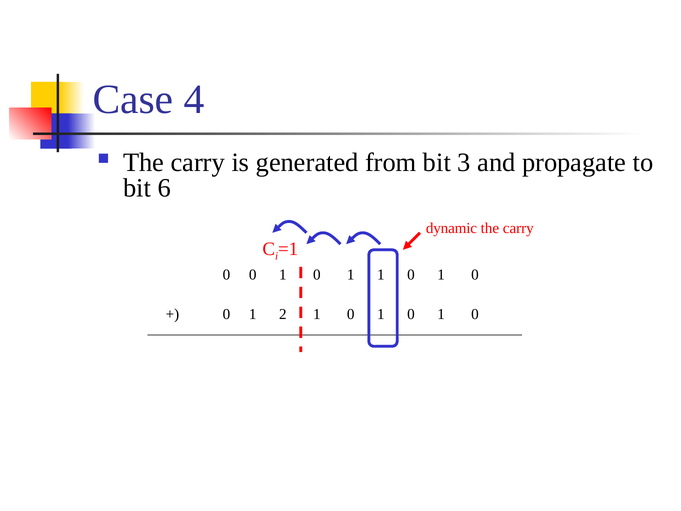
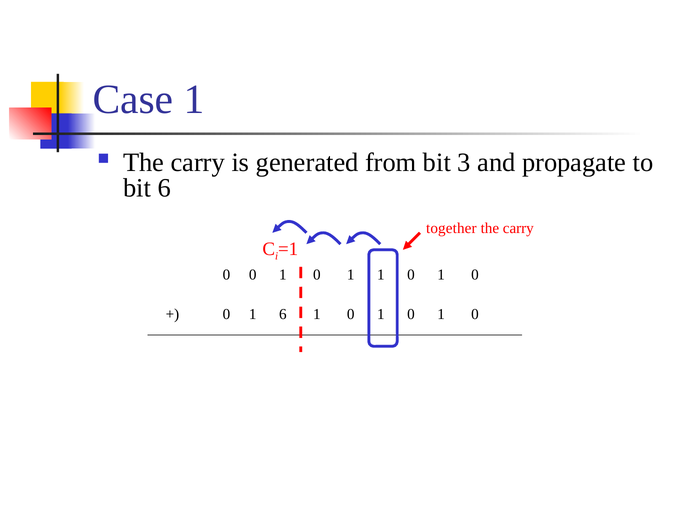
Case 4: 4 -> 1
dynamic: dynamic -> together
1 2: 2 -> 6
